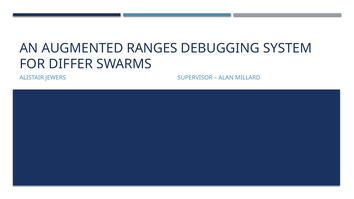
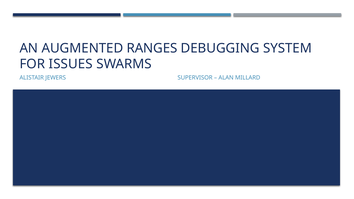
DIFFER: DIFFER -> ISSUES
